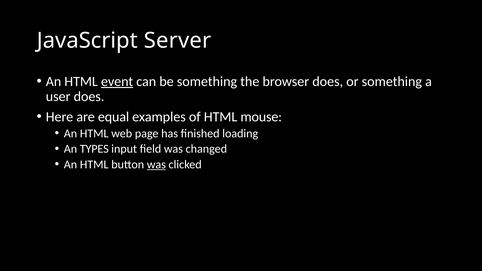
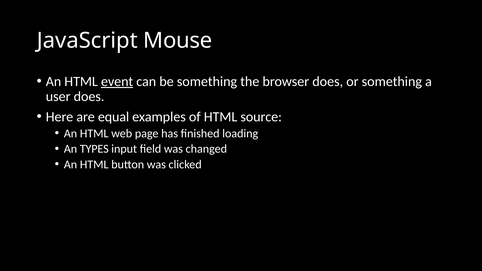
Server: Server -> Mouse
mouse: mouse -> source
was at (156, 165) underline: present -> none
